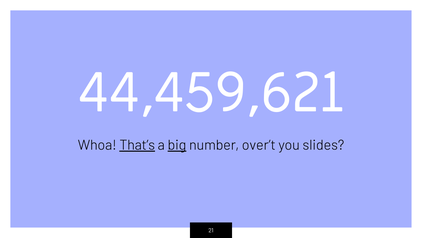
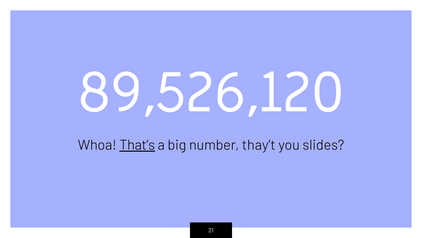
44,459,621: 44,459,621 -> 89,526,120
big underline: present -> none
over’t: over’t -> thay’t
